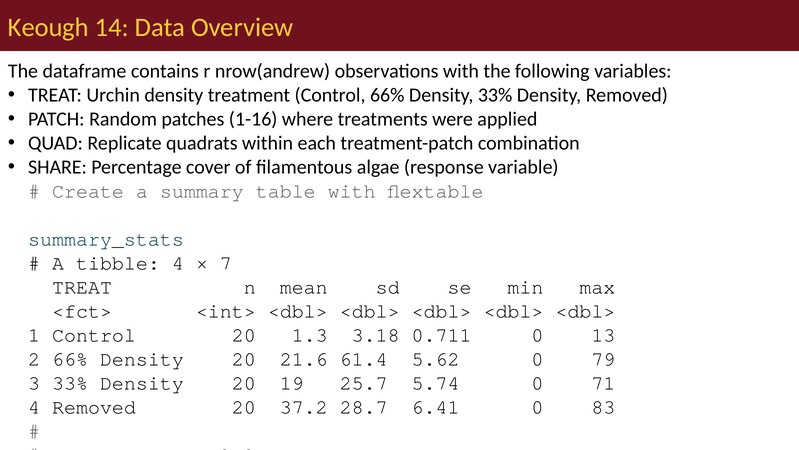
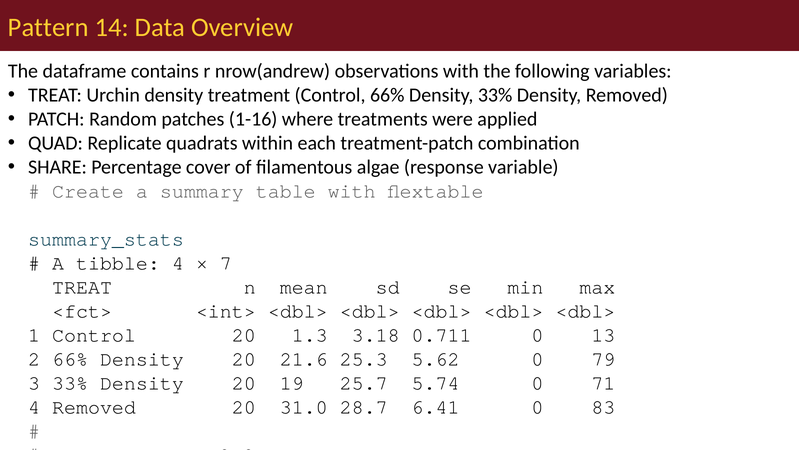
Keough: Keough -> Pattern
61.4: 61.4 -> 25.3
37.2: 37.2 -> 31.0
